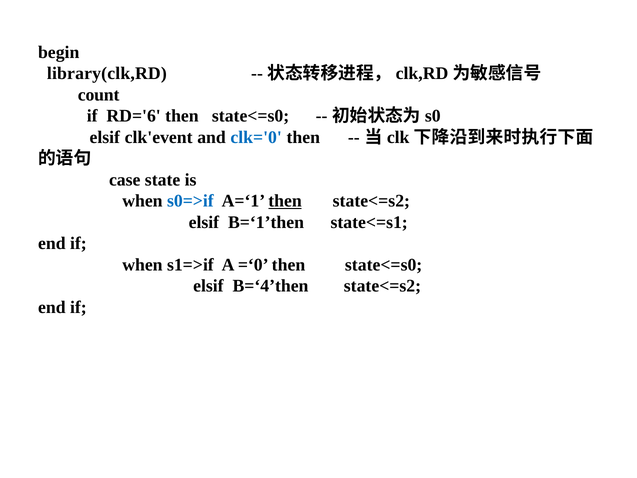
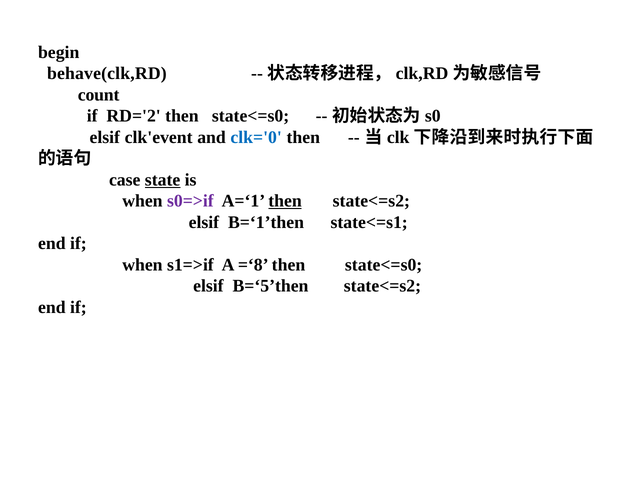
library(clk,RD: library(clk,RD -> behave(clk,RD
RD='6: RD='6 -> RD='2
state underline: none -> present
s0=>if colour: blue -> purple
=‘0: =‘0 -> =‘8
B=‘4’then: B=‘4’then -> B=‘5’then
